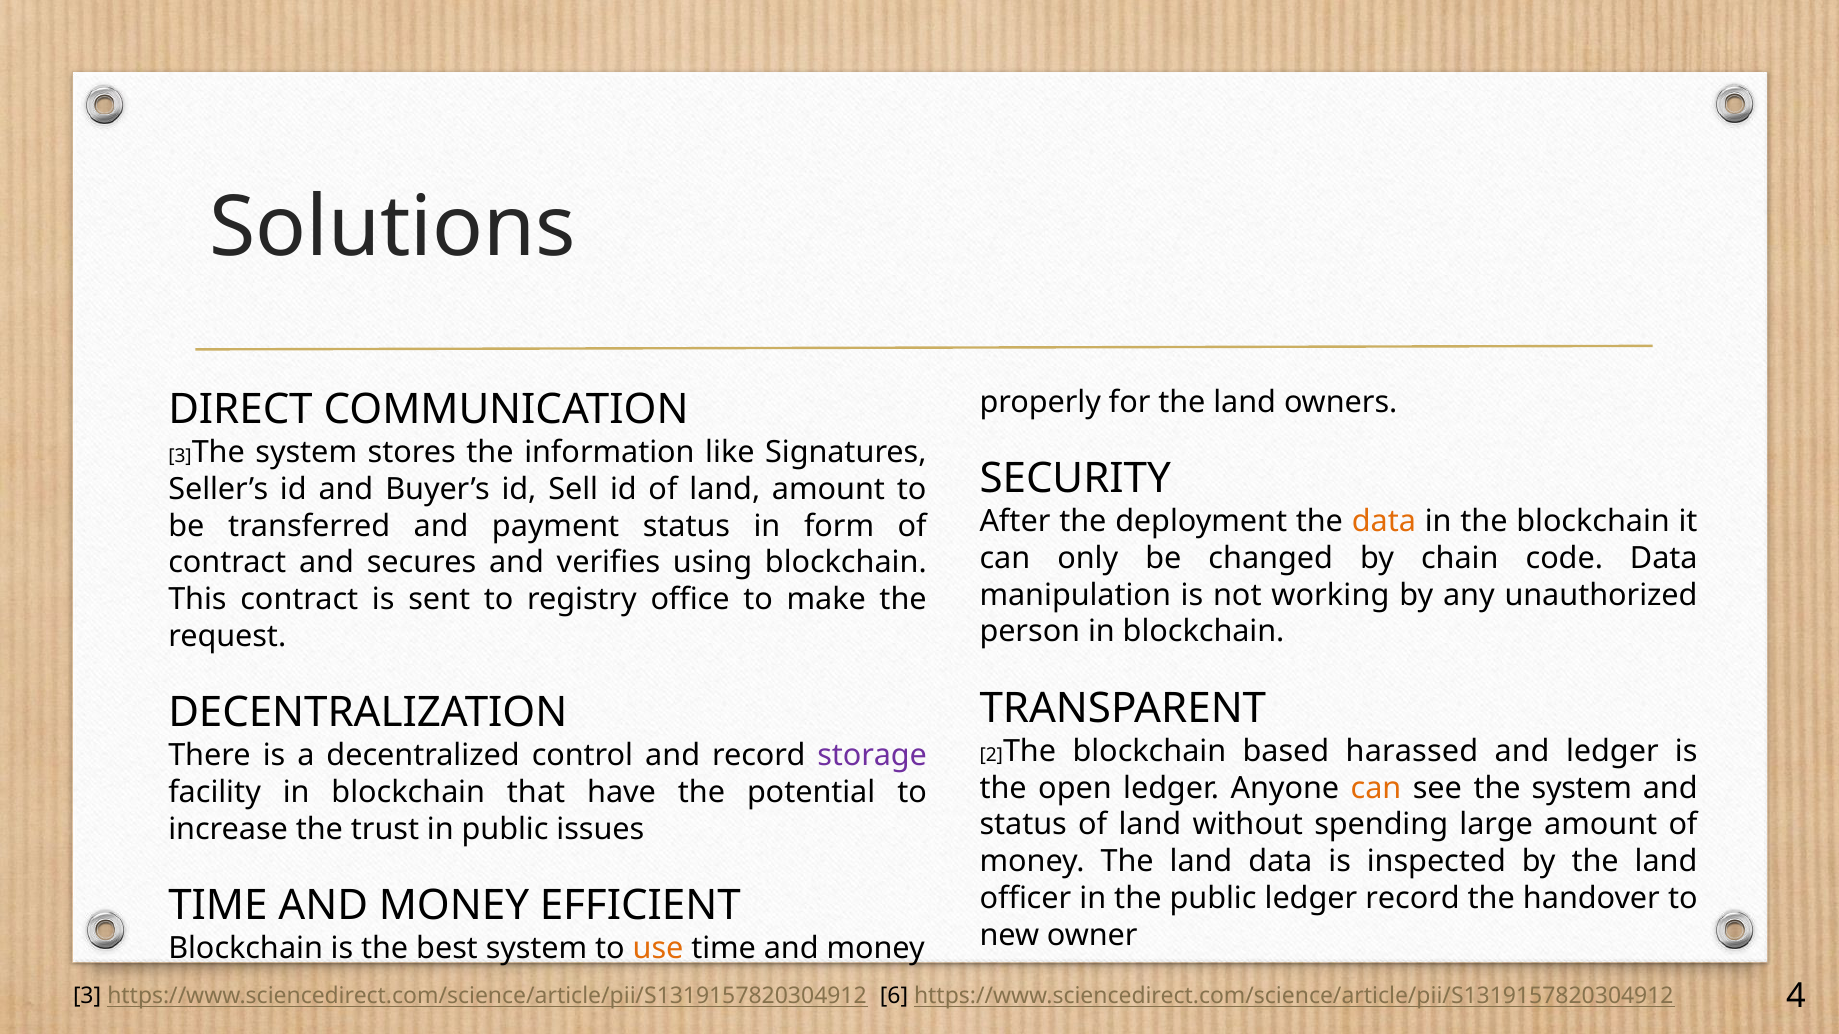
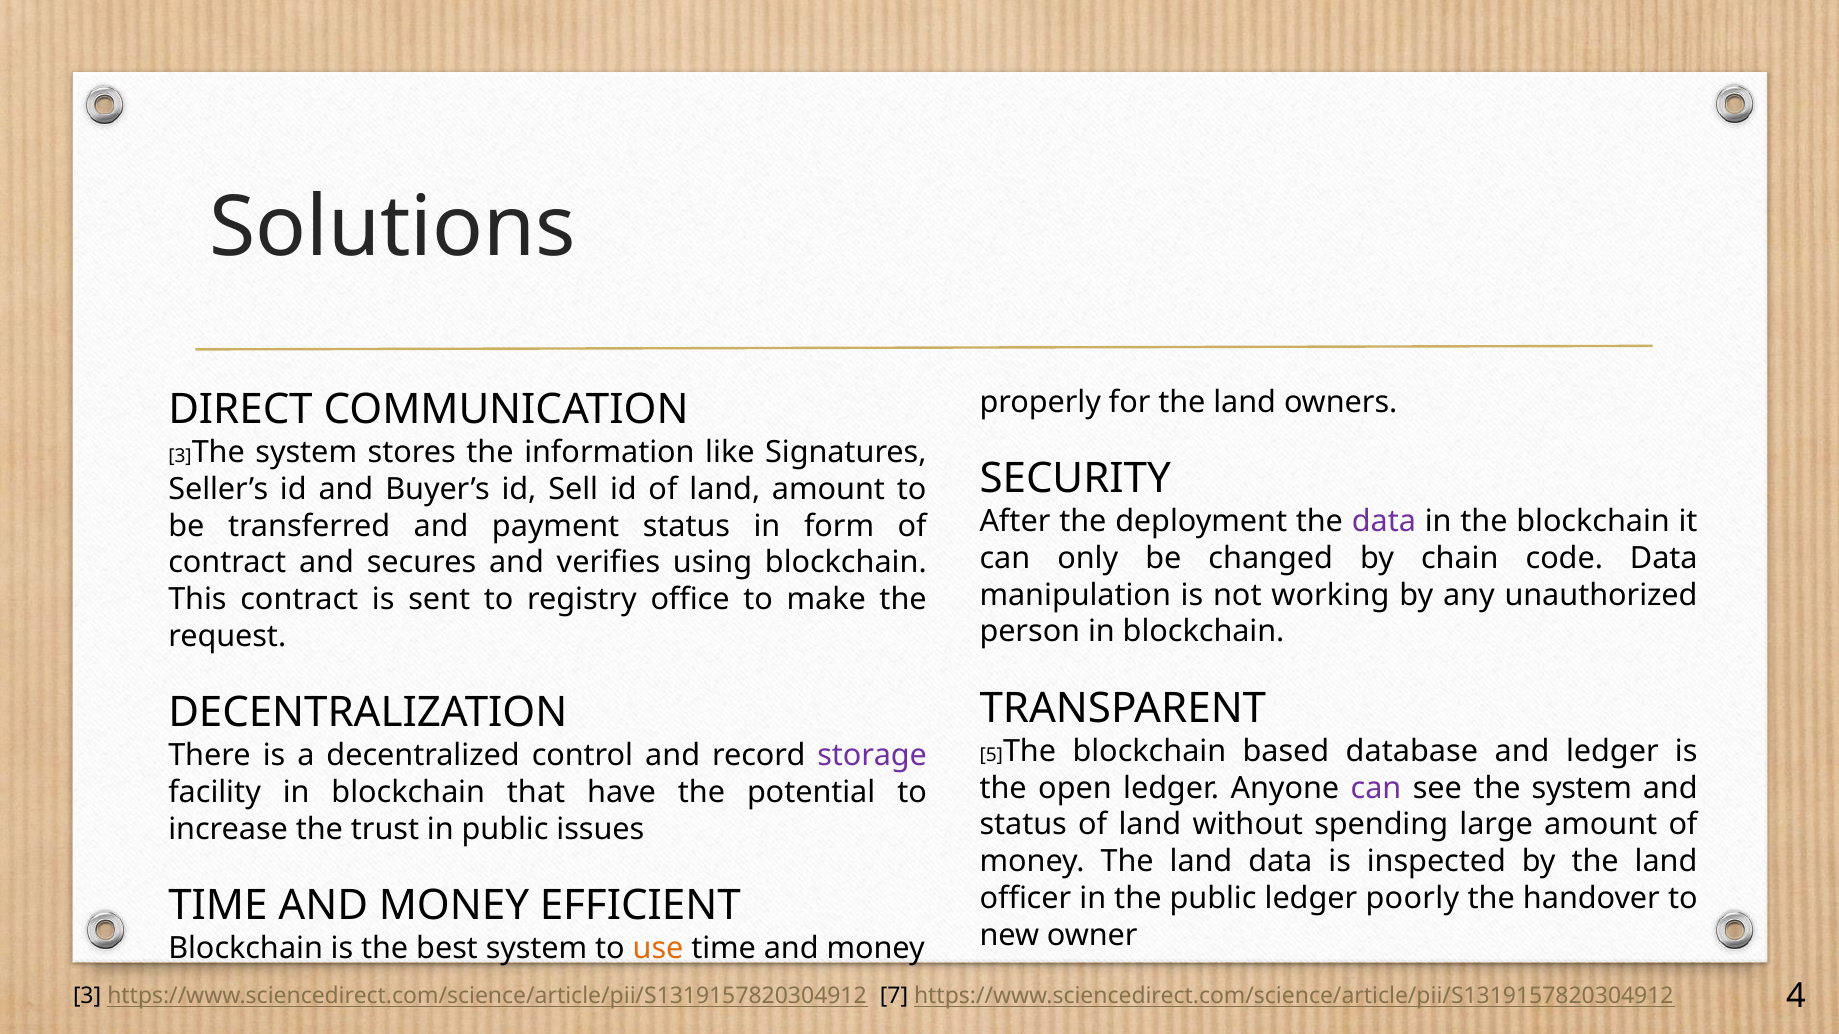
data at (1384, 522) colour: orange -> purple
2: 2 -> 5
harassed: harassed -> database
can at (1376, 788) colour: orange -> purple
ledger record: record -> poorly
6: 6 -> 7
